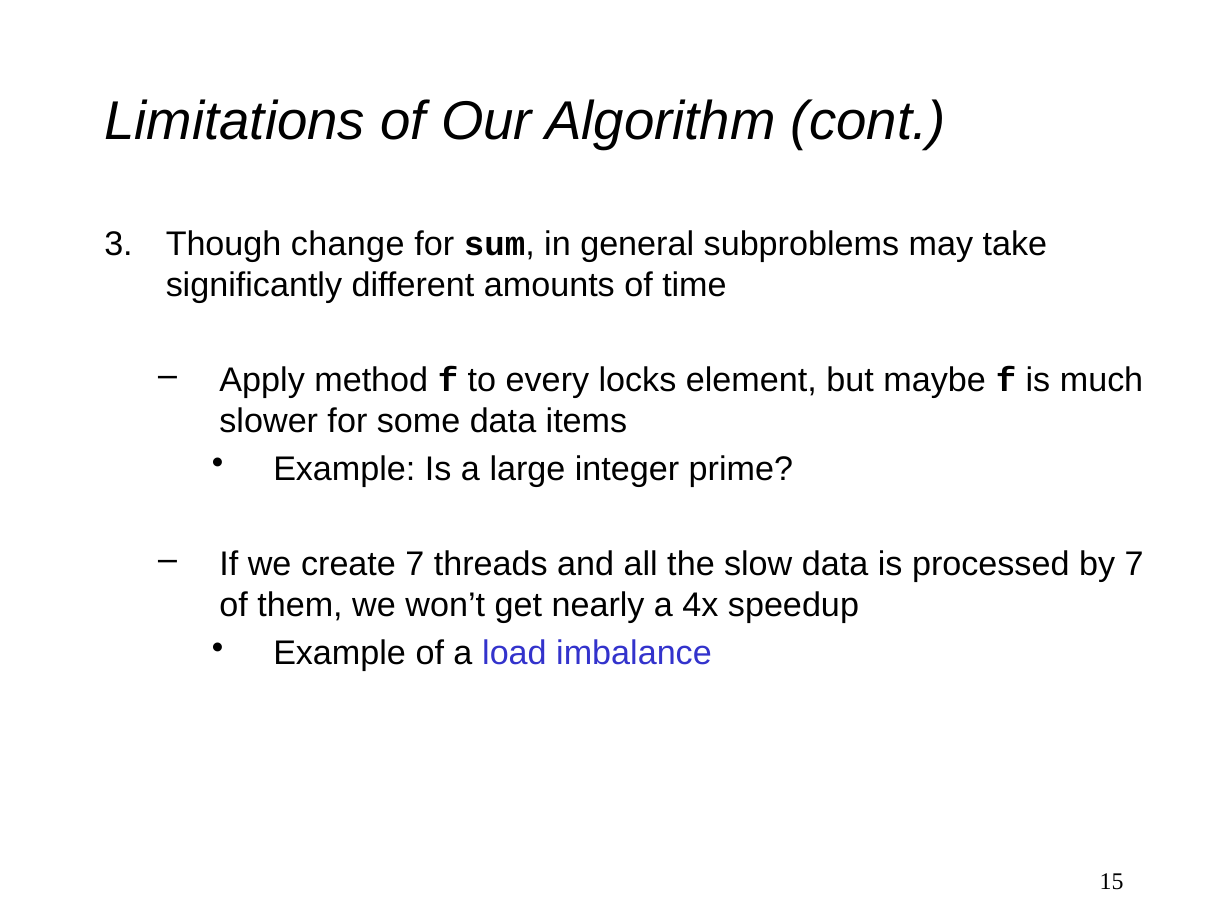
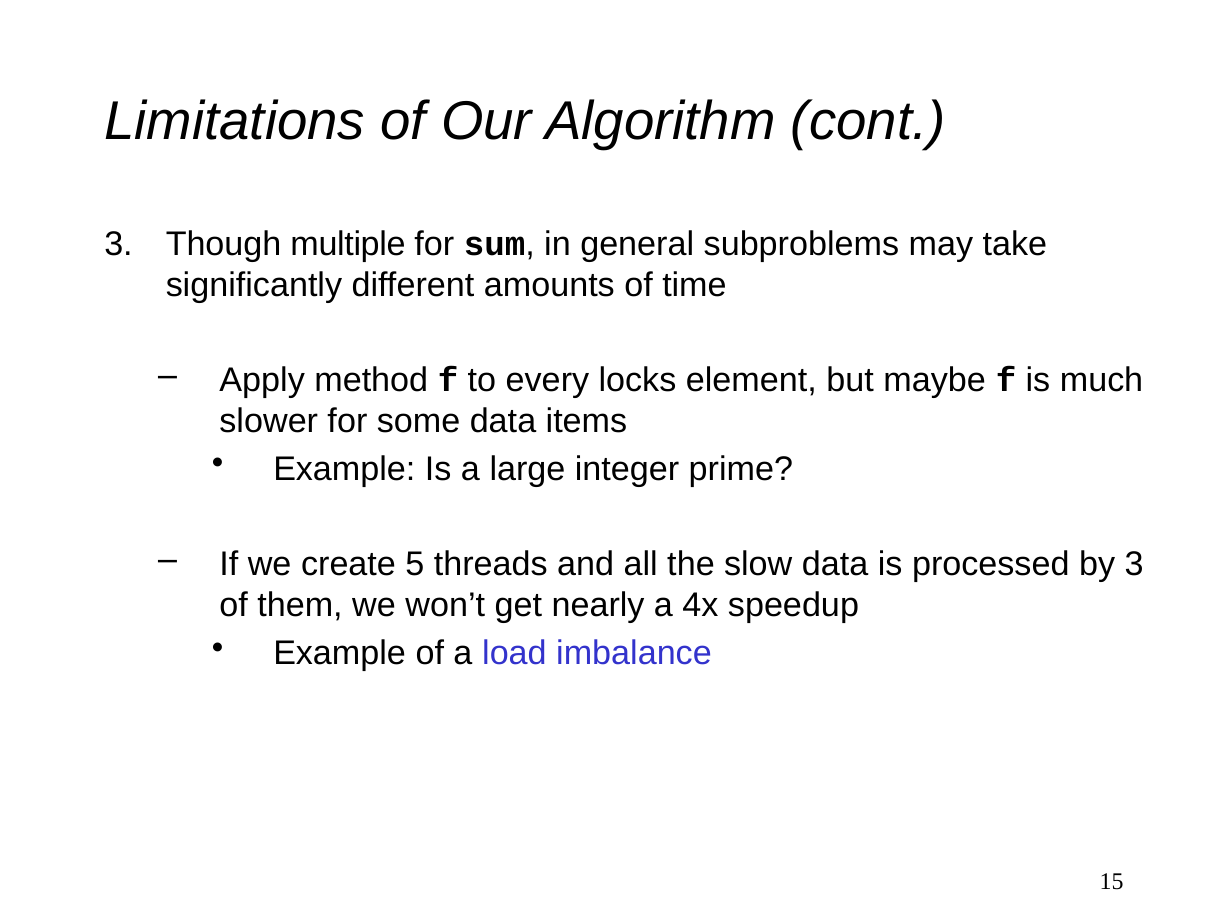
change: change -> multiple
create 7: 7 -> 5
by 7: 7 -> 3
